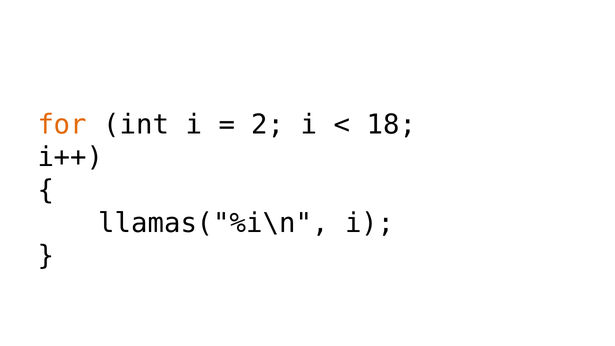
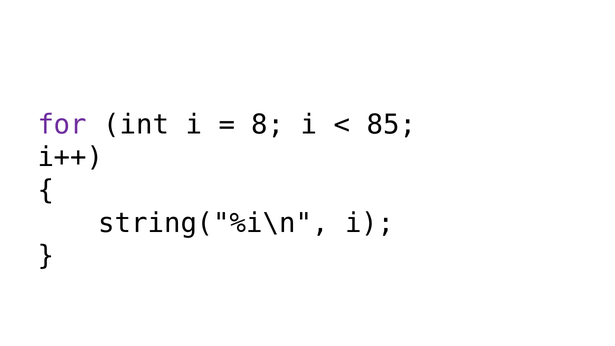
for colour: orange -> purple
2: 2 -> 8
18: 18 -> 85
llamas("%i\n: llamas("%i\n -> string("%i\n
